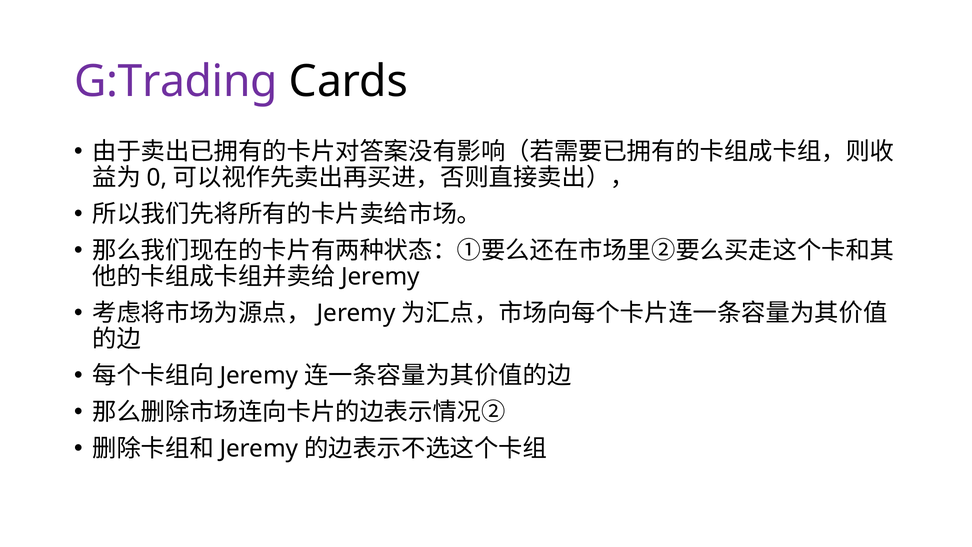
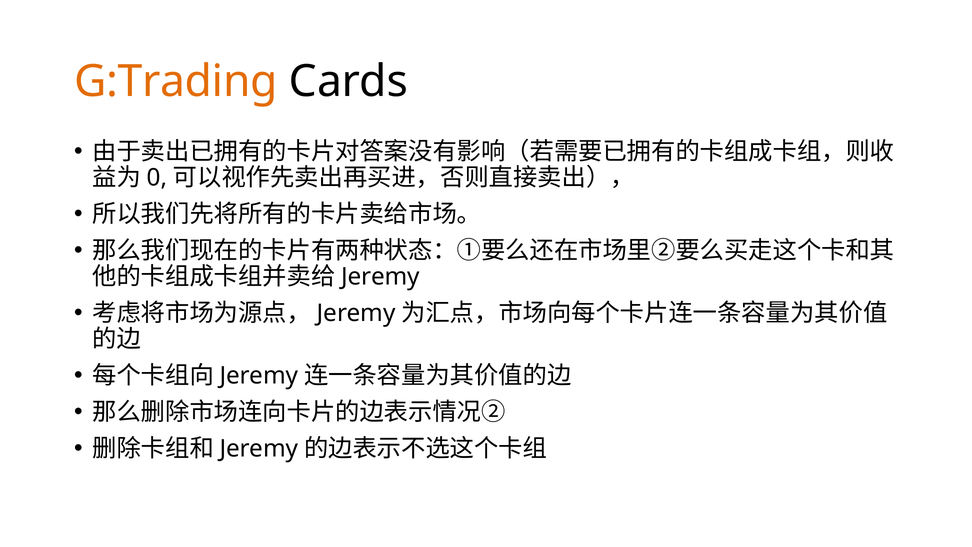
G:Trading colour: purple -> orange
